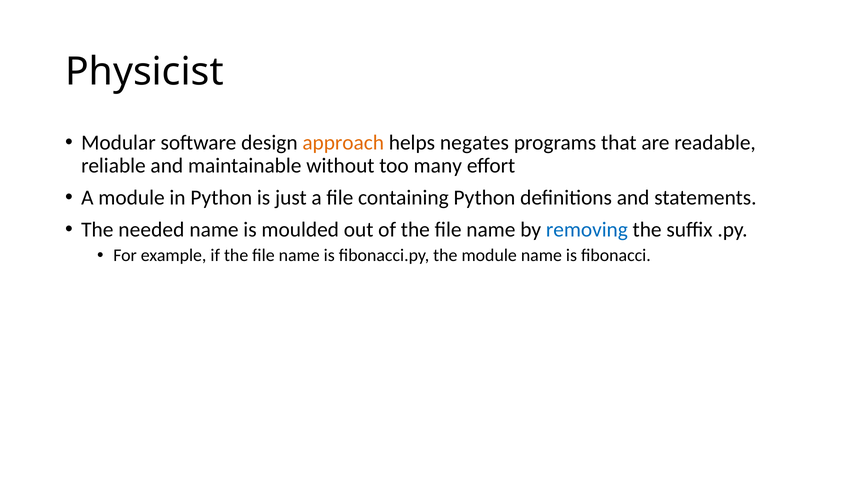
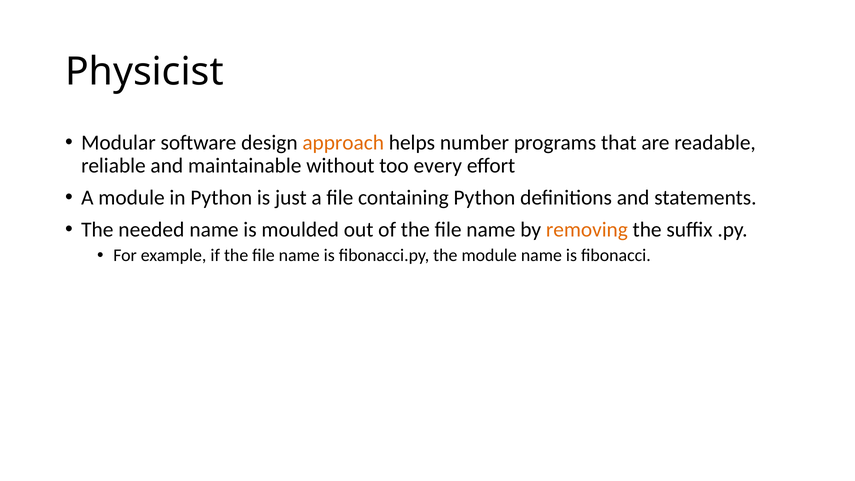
negates: negates -> number
many: many -> every
removing colour: blue -> orange
